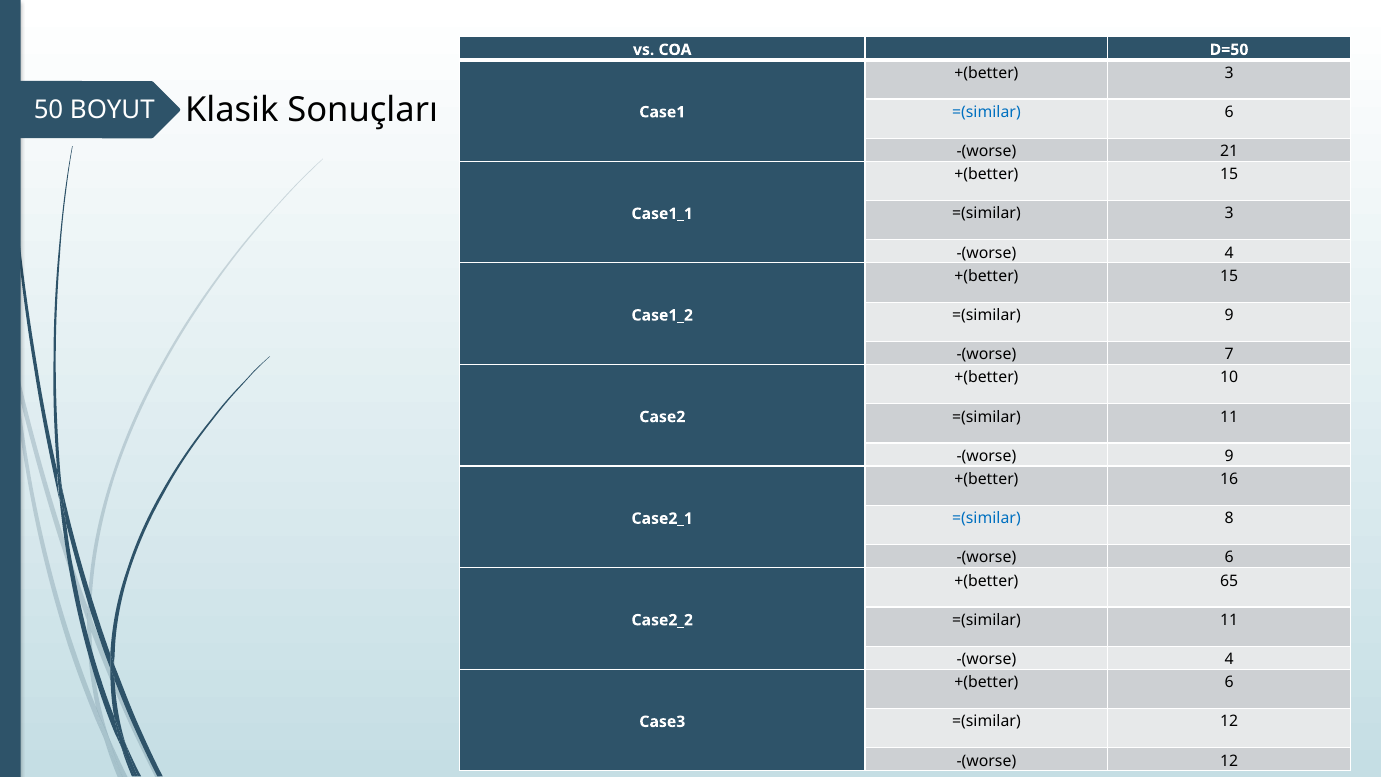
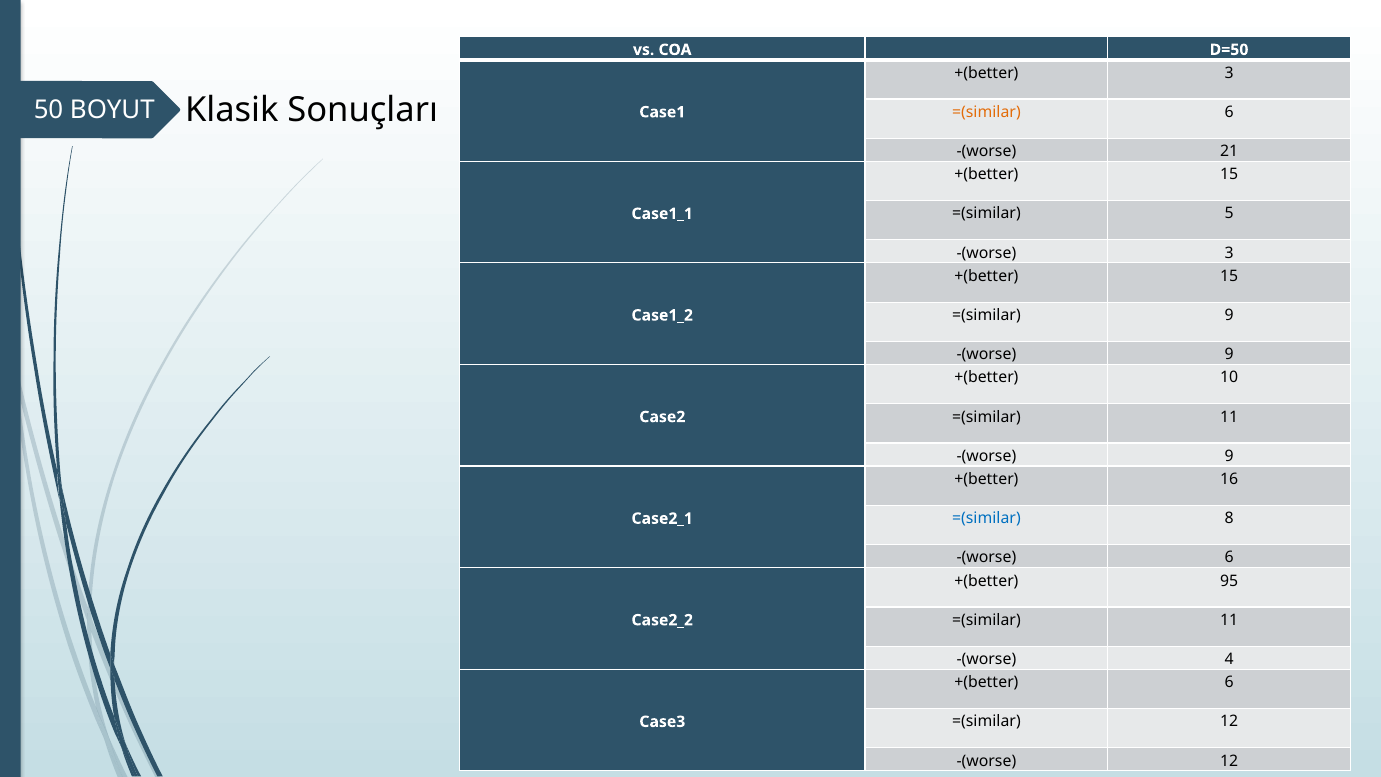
=(similar at (986, 112) colour: blue -> orange
=(similar 3: 3 -> 5
4 at (1229, 253): 4 -> 3
7 at (1229, 354): 7 -> 9
65: 65 -> 95
